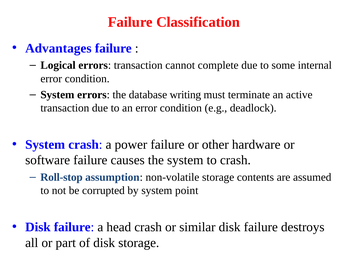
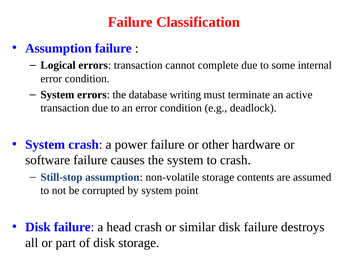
Advantages at (58, 48): Advantages -> Assumption
Roll-stop: Roll-stop -> Still-stop
